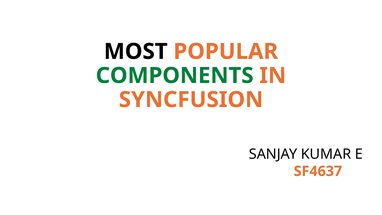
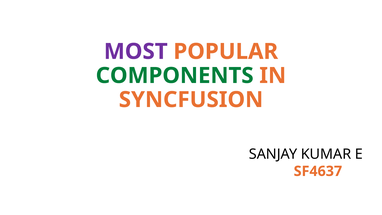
MOST colour: black -> purple
